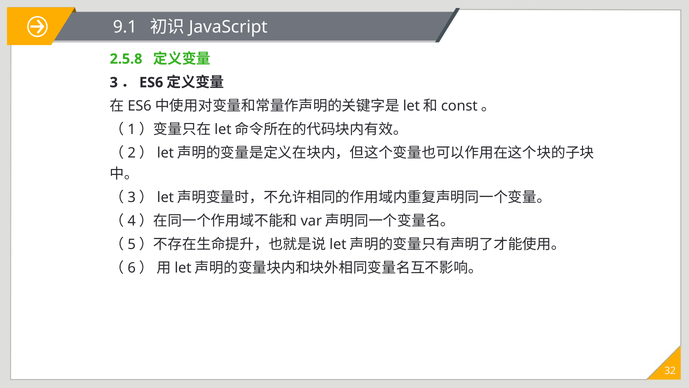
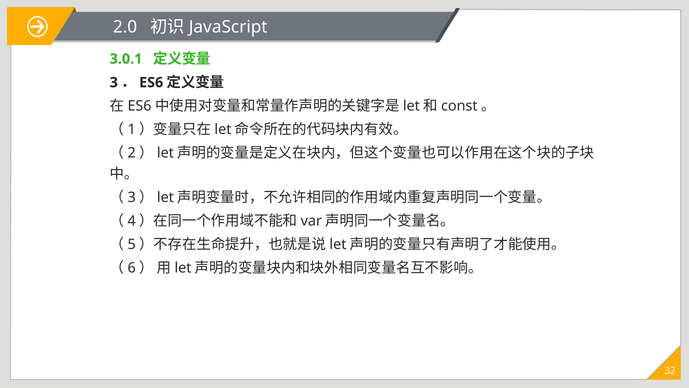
9.1: 9.1 -> 2.0
2.5.8: 2.5.8 -> 3.0.1
